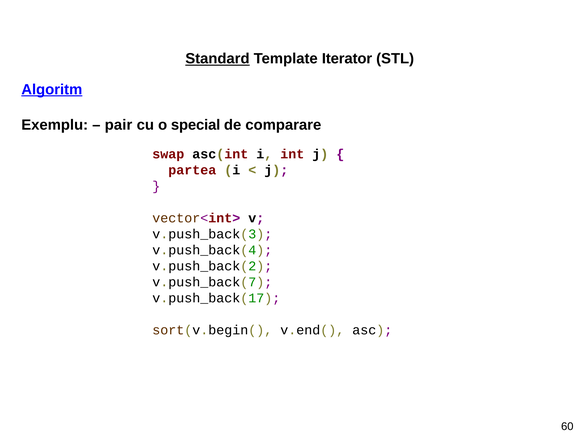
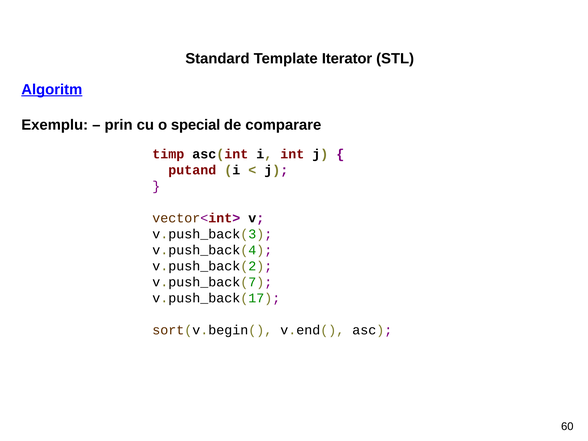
Standard underline: present -> none
pair: pair -> prin
swap: swap -> timp
partea: partea -> putand
